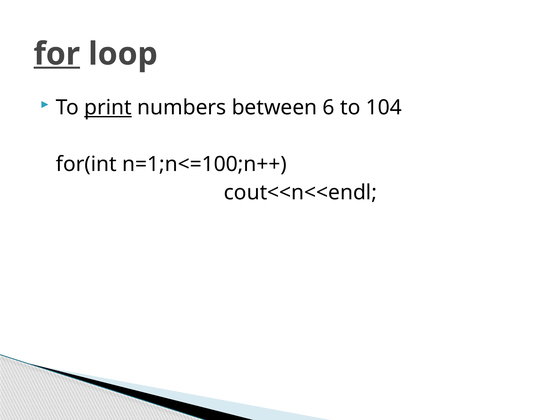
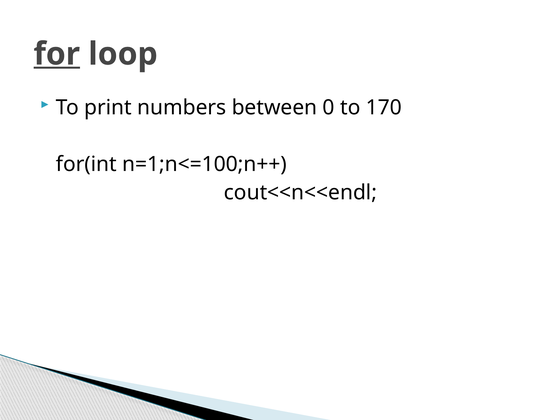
print underline: present -> none
6: 6 -> 0
104: 104 -> 170
